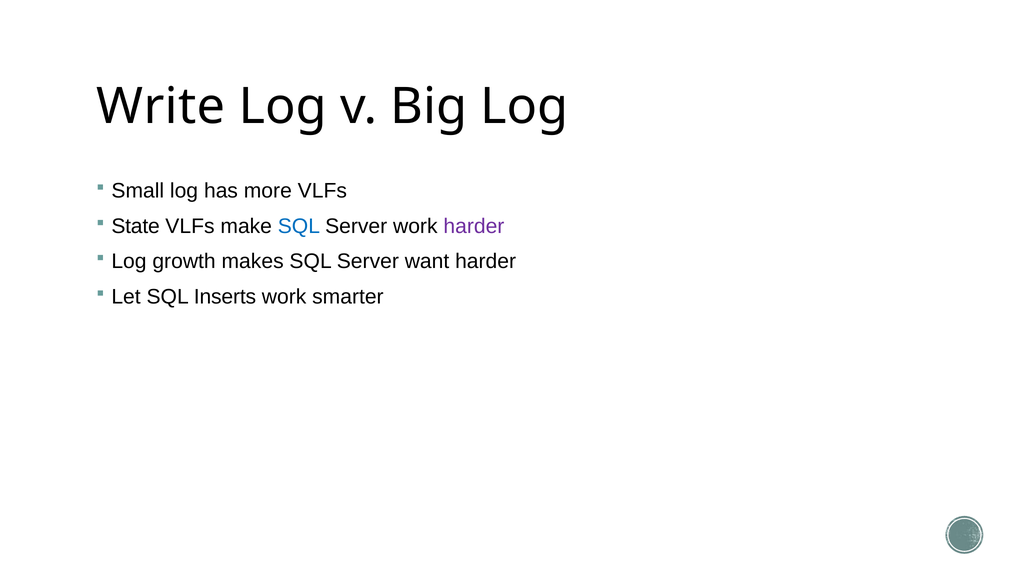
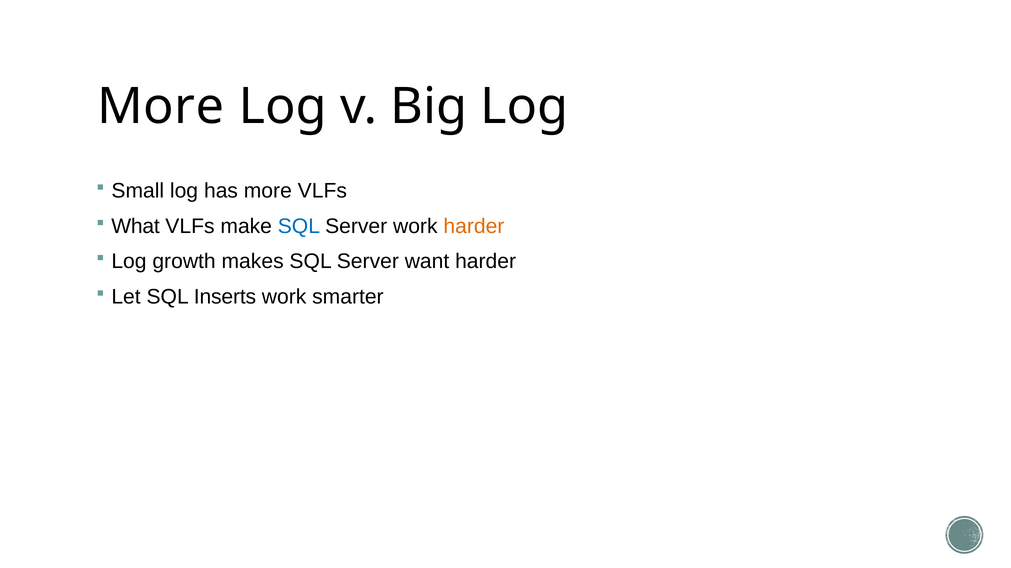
Write at (161, 107): Write -> More
State: State -> What
harder at (474, 226) colour: purple -> orange
